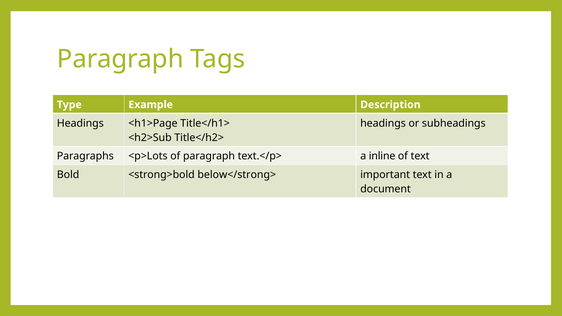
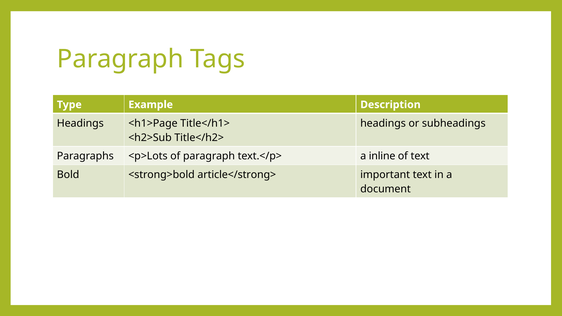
below</strong>: below</strong> -> article</strong>
